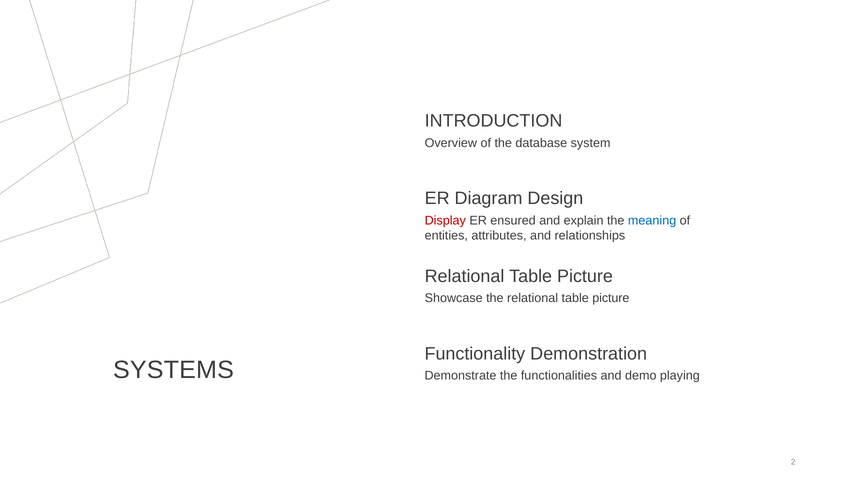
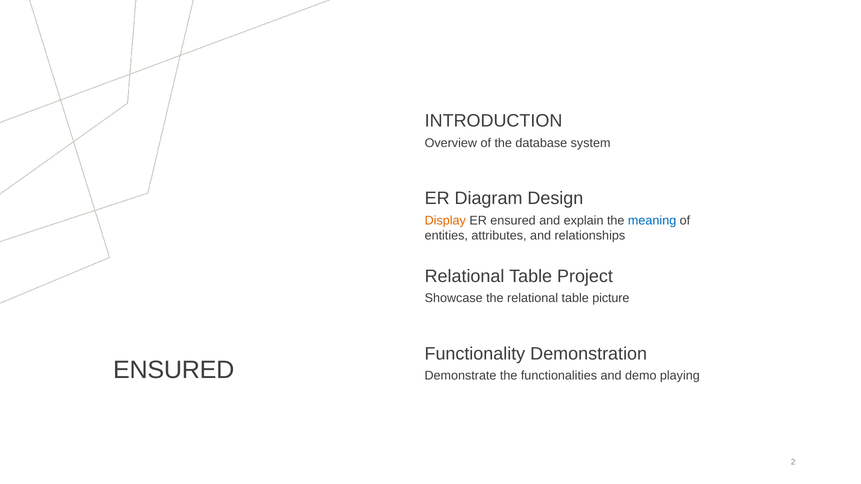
Display colour: red -> orange
Picture at (585, 276): Picture -> Project
SYSTEMS at (173, 370): SYSTEMS -> ENSURED
